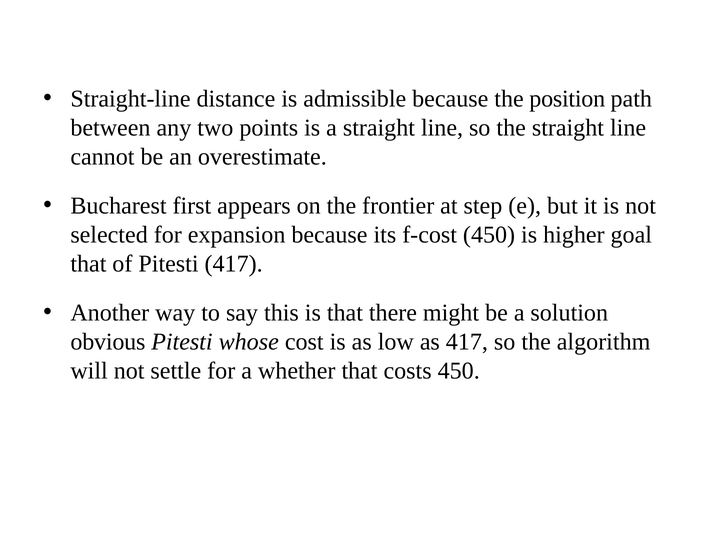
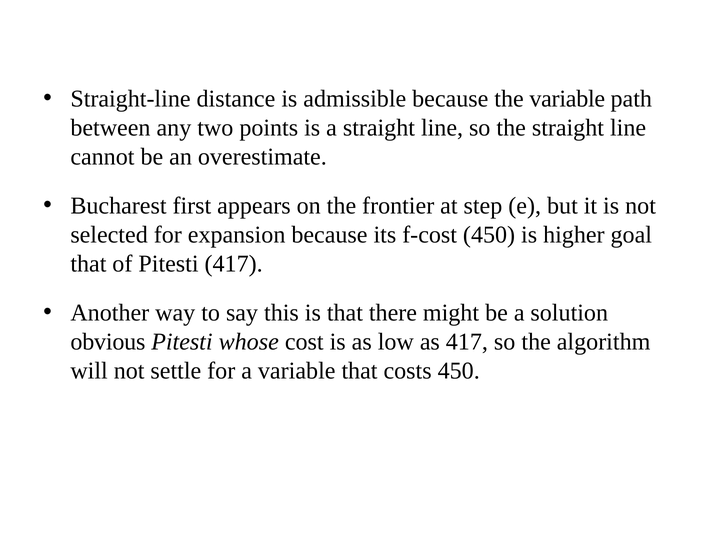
the position: position -> variable
a whether: whether -> variable
